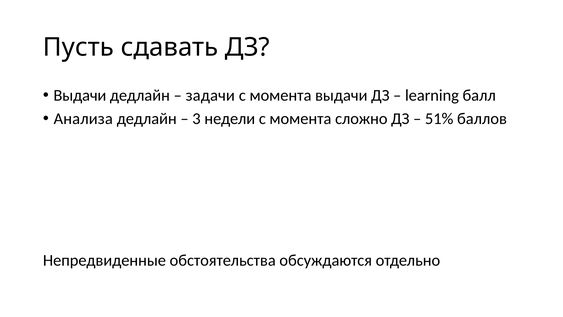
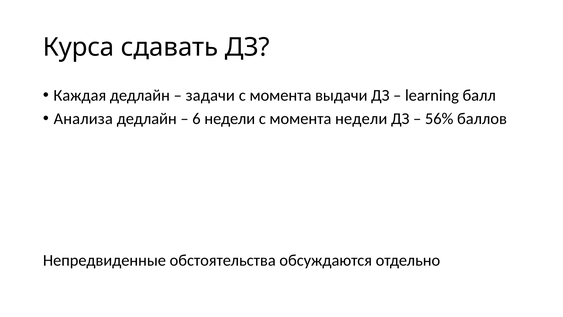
Пусть: Пусть -> Курса
Выдачи at (80, 95): Выдачи -> Каждая
3: 3 -> 6
момента сложно: сложно -> недели
51%: 51% -> 56%
